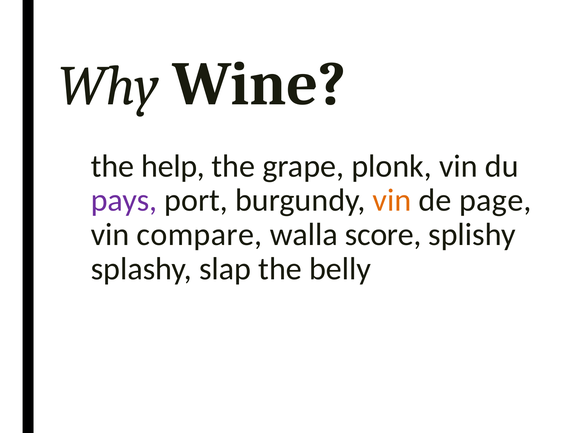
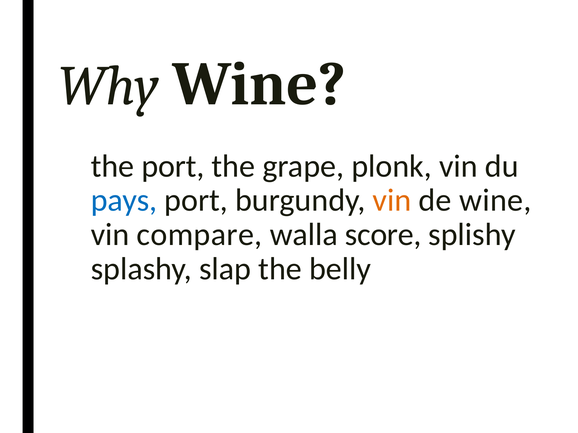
the help: help -> port
pays colour: purple -> blue
de page: page -> wine
